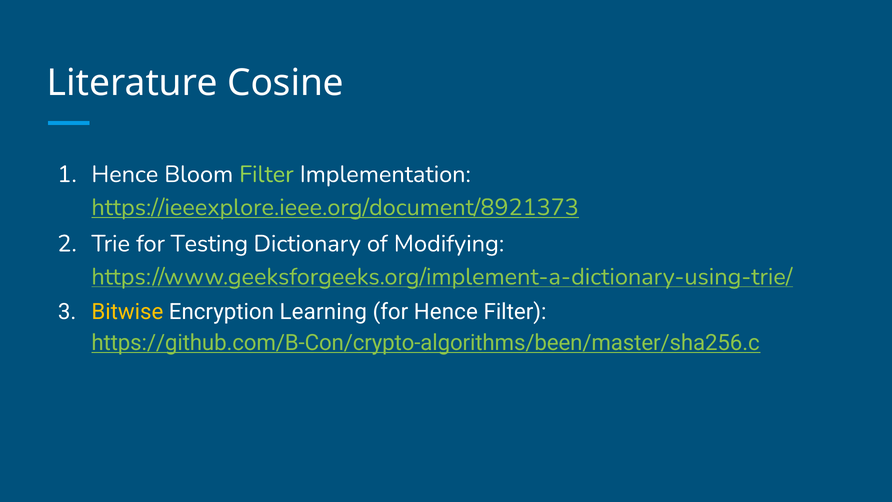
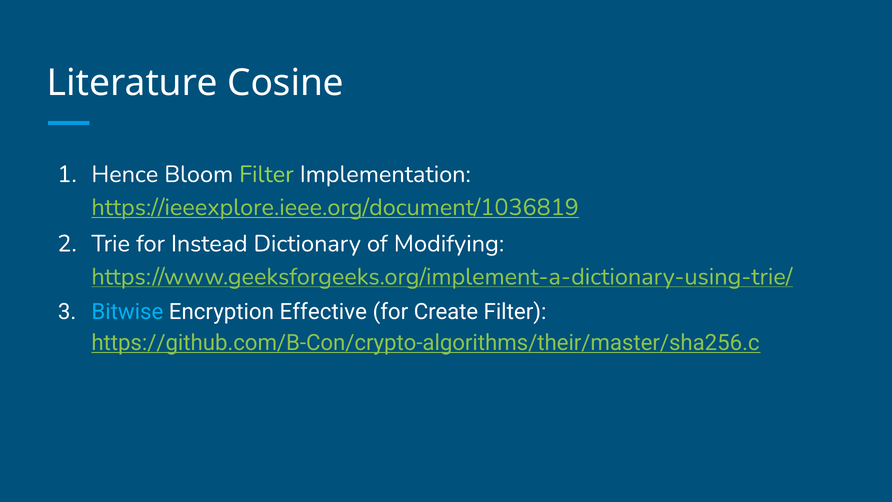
https://ieeexplore.ieee.org/document/8921373: https://ieeexplore.ieee.org/document/8921373 -> https://ieeexplore.ieee.org/document/1036819
Testing: Testing -> Instead
Bitwise colour: yellow -> light blue
Learning: Learning -> Effective
for Hence: Hence -> Create
https://github.com/B-Con/crypto-algorithms/been/master/sha256.c: https://github.com/B-Con/crypto-algorithms/been/master/sha256.c -> https://github.com/B-Con/crypto-algorithms/their/master/sha256.c
